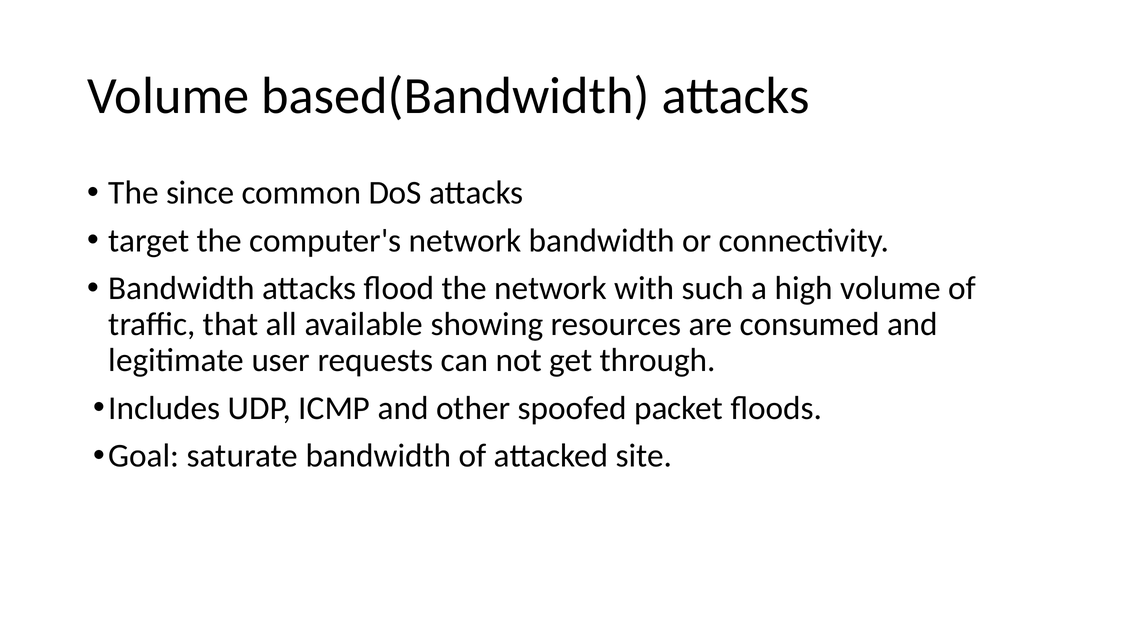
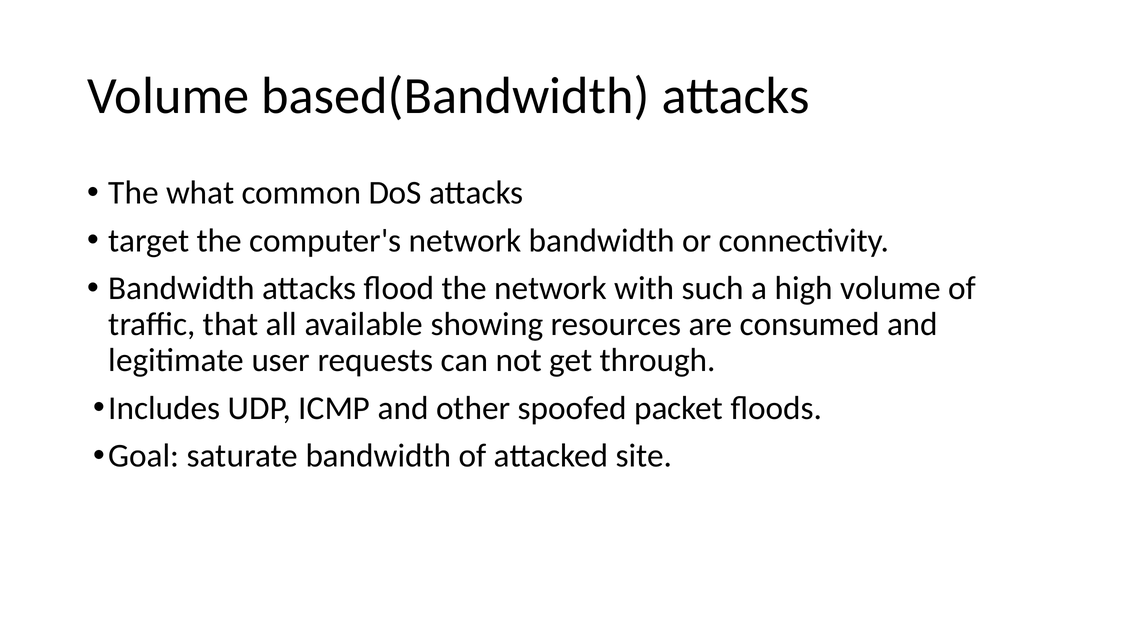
since: since -> what
